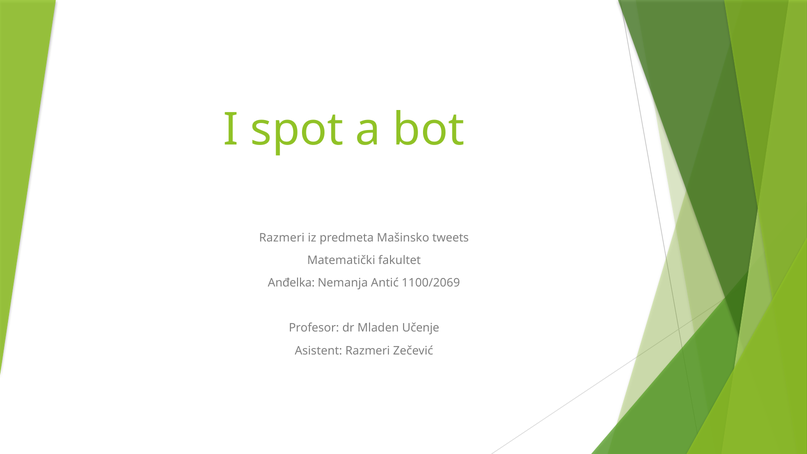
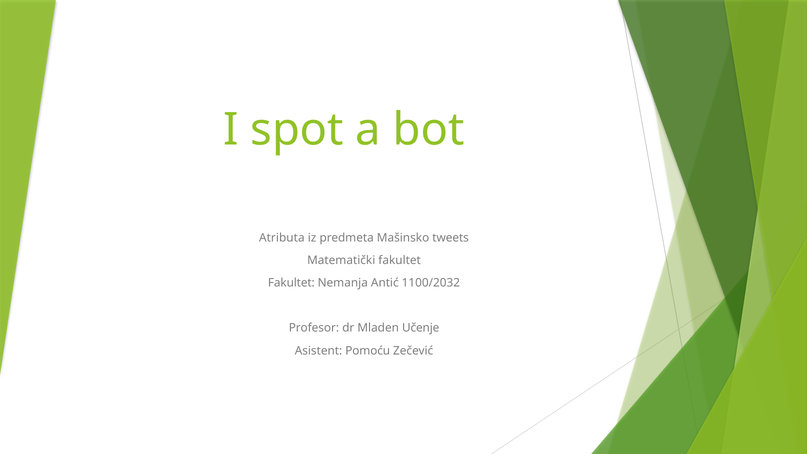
Razmeri at (282, 238): Razmeri -> Atributa
Anđelka at (291, 283): Anđelka -> Fakultet
1100/2069: 1100/2069 -> 1100/2032
Asistent Razmeri: Razmeri -> Pomoću
